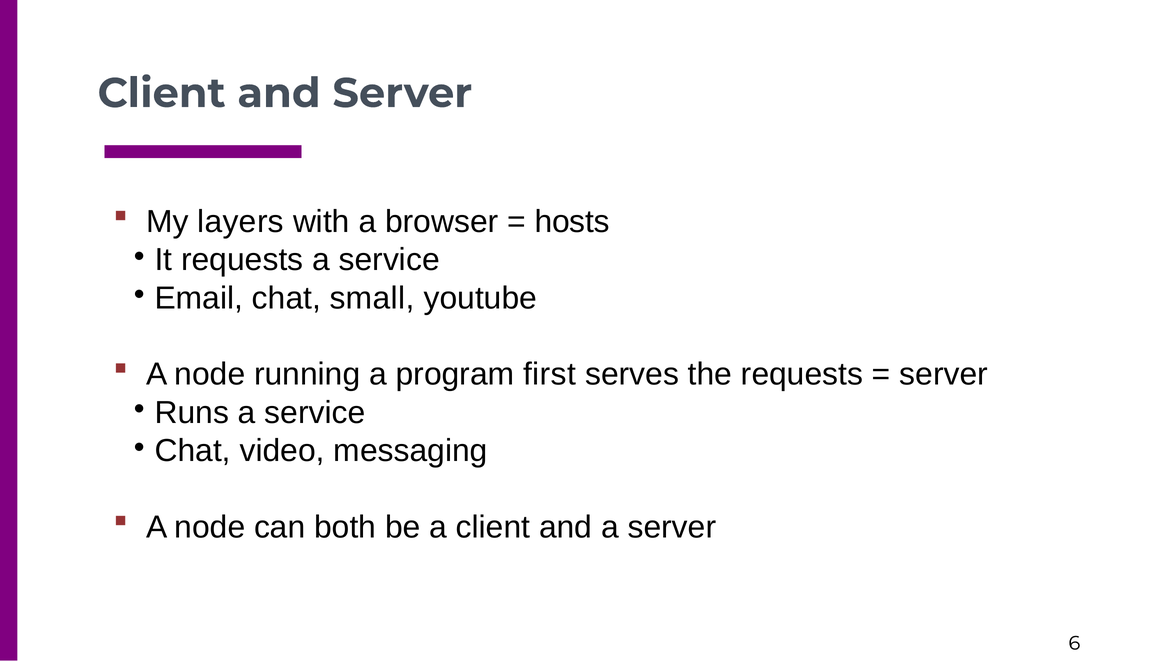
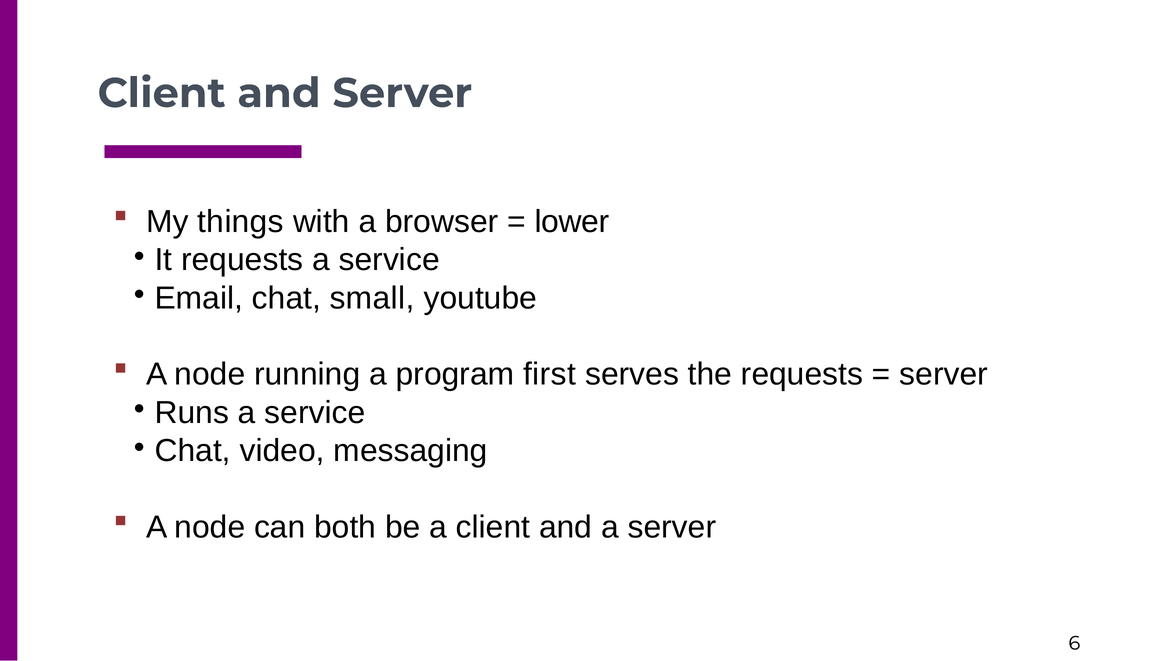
layers: layers -> things
hosts: hosts -> lower
